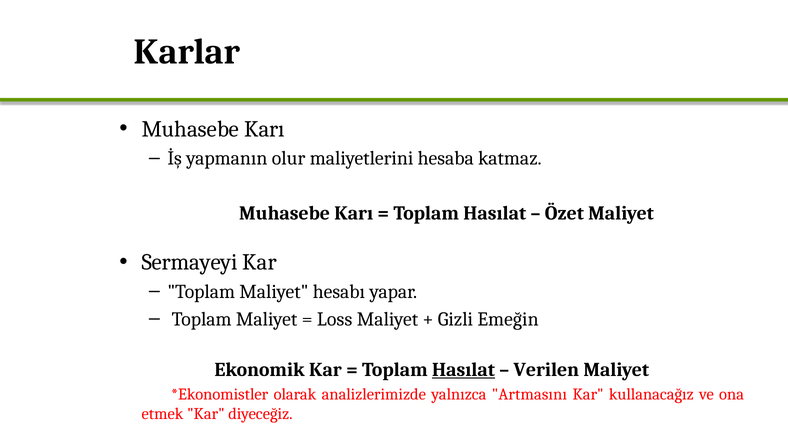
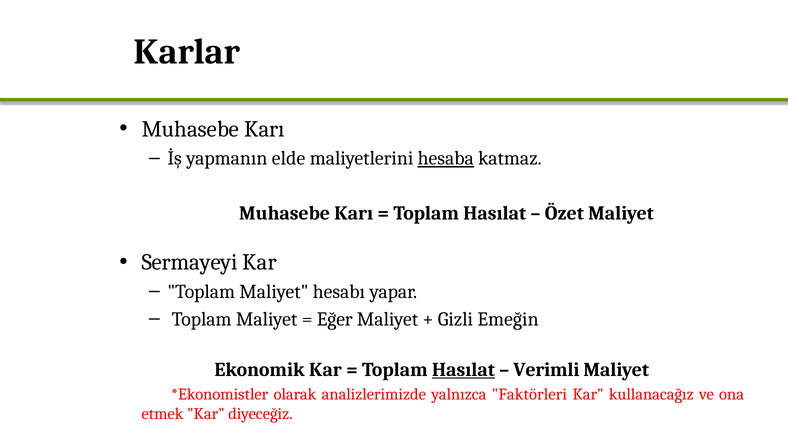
olur: olur -> elde
hesaba underline: none -> present
Loss: Loss -> Eğer
Verilen: Verilen -> Verimli
Artmasını: Artmasını -> Faktörleri
